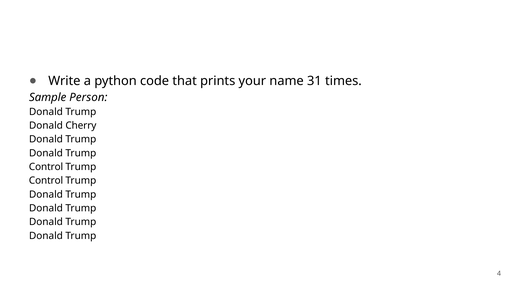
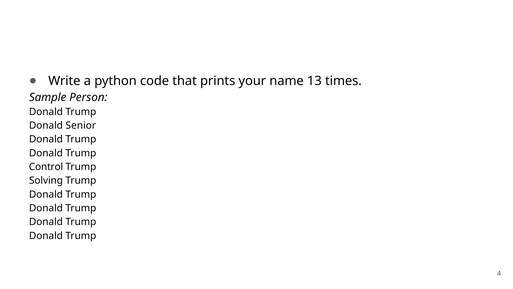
31: 31 -> 13
Cherry: Cherry -> Senior
Control at (46, 180): Control -> Solving
